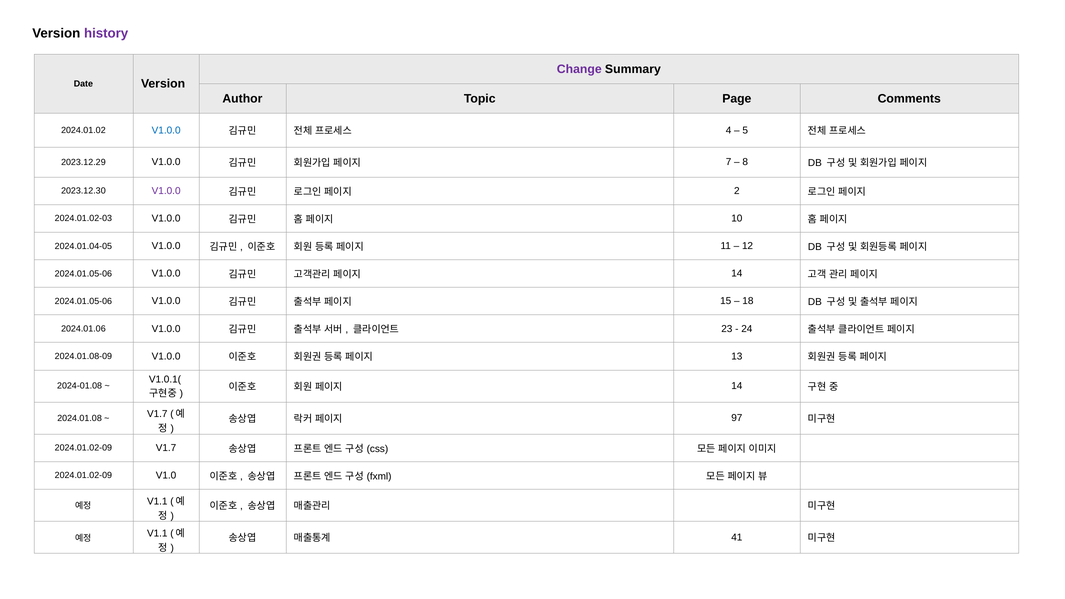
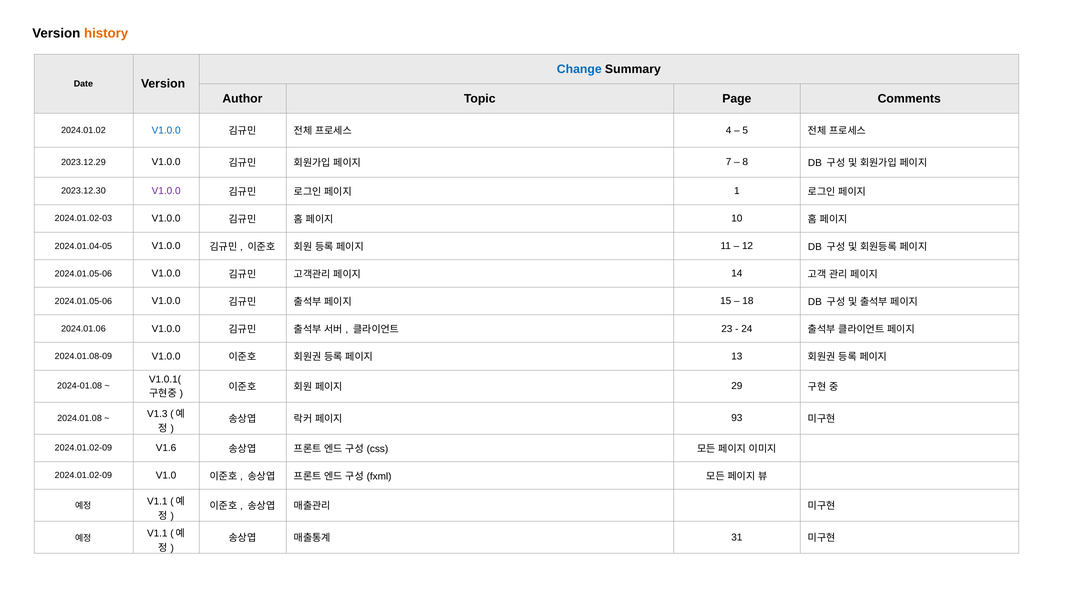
history colour: purple -> orange
Change colour: purple -> blue
2: 2 -> 1
14 at (737, 386): 14 -> 29
V1.7 at (157, 414): V1.7 -> V1.3
97: 97 -> 93
2024.01.02-09 V1.7: V1.7 -> V1.6
41: 41 -> 31
